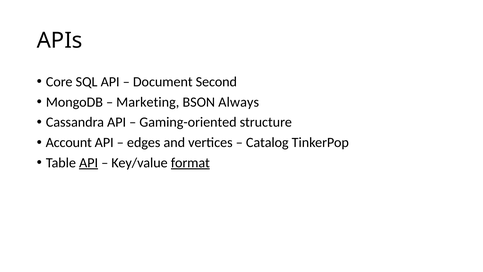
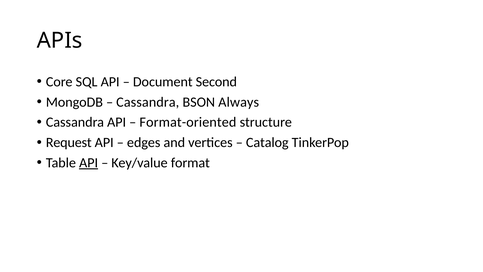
Marketing at (148, 102): Marketing -> Cassandra
Gaming-oriented: Gaming-oriented -> Format-oriented
Account: Account -> Request
format underline: present -> none
